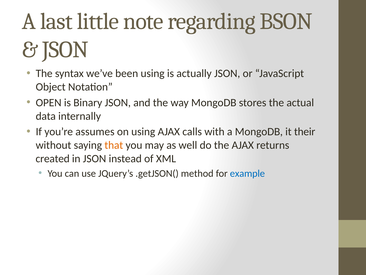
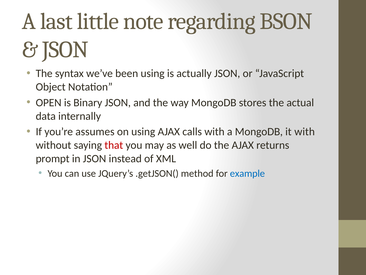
it their: their -> with
that colour: orange -> red
created: created -> prompt
